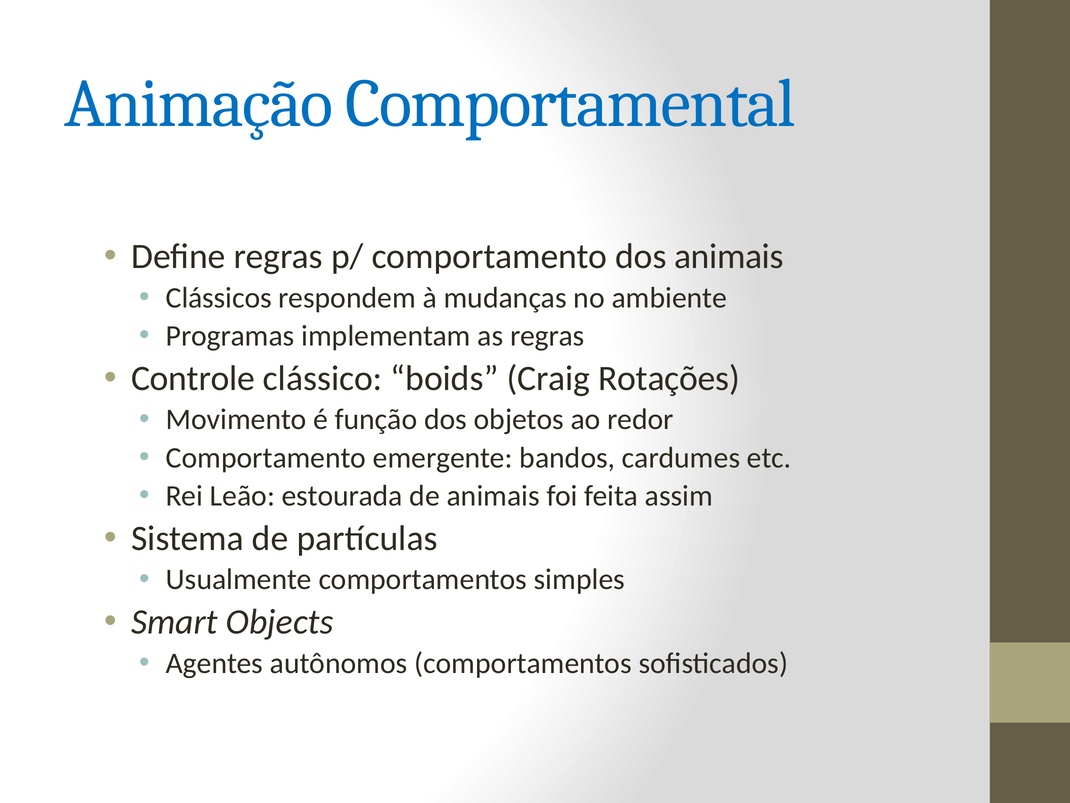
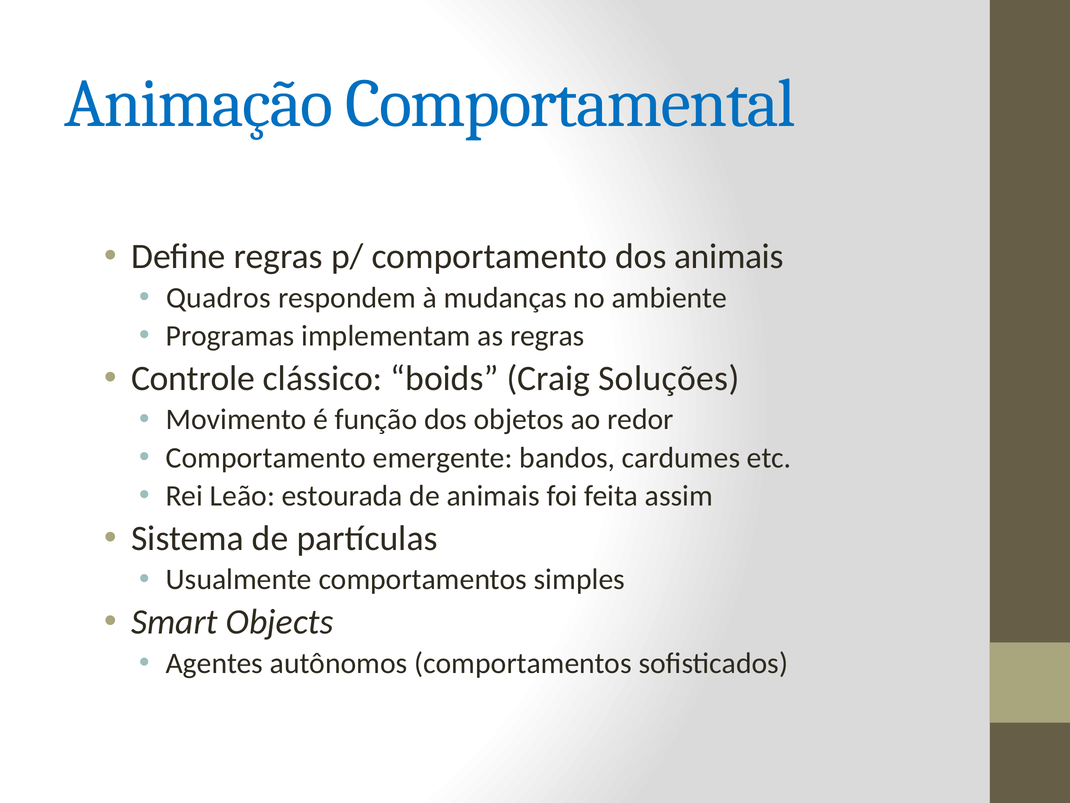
Clássicos: Clássicos -> Quadros
Rotações: Rotações -> Soluções
